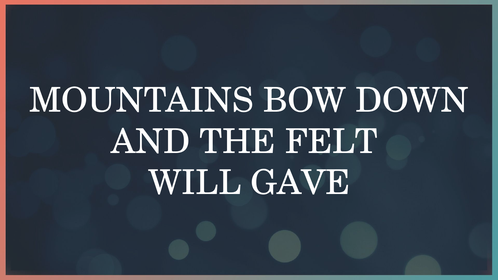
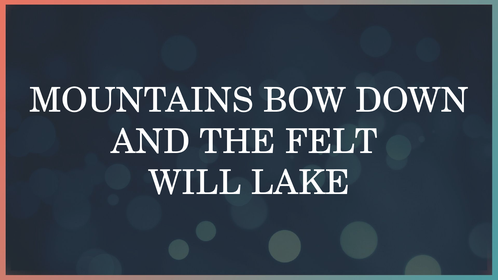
GAVE: GAVE -> LAKE
